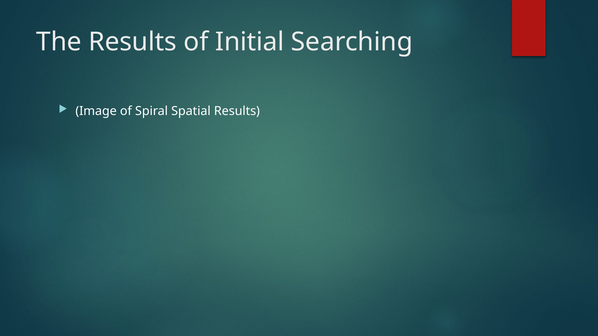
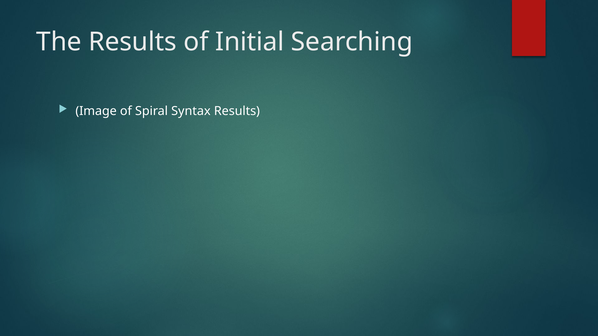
Spatial: Spatial -> Syntax
